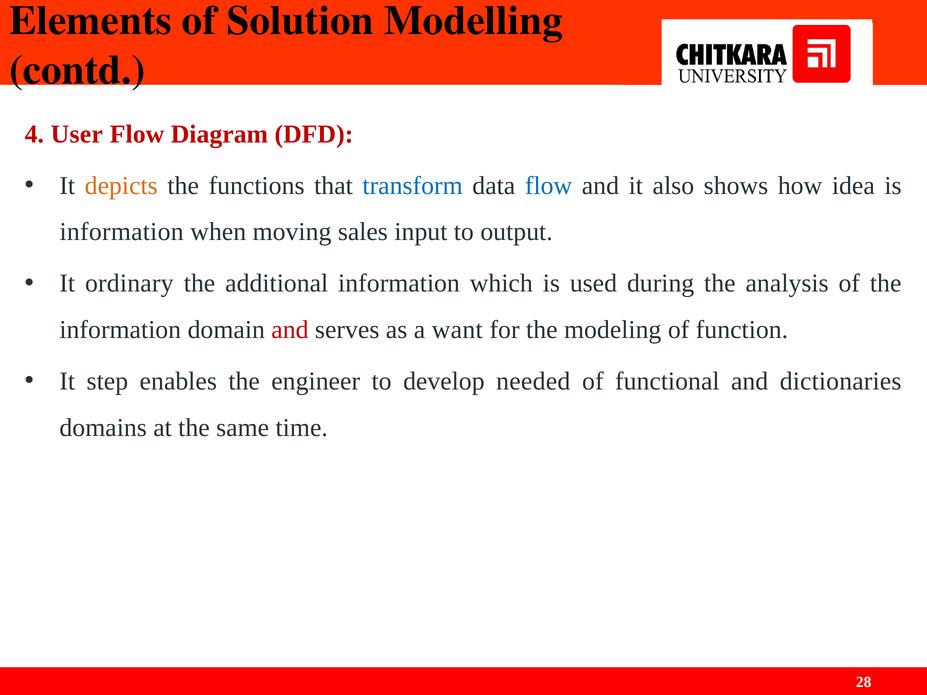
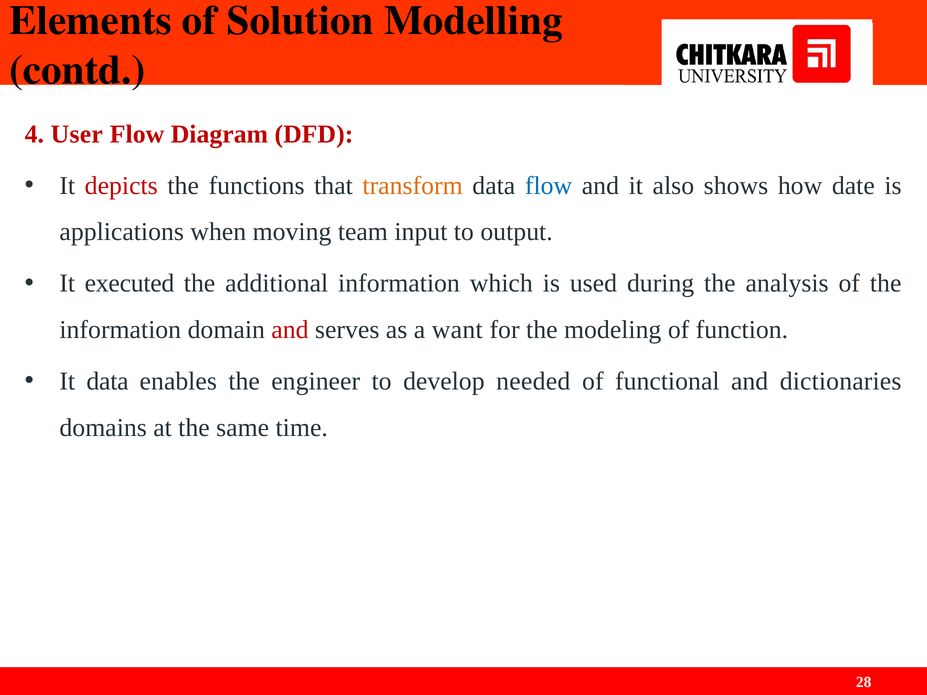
depicts colour: orange -> red
transform colour: blue -> orange
idea: idea -> date
information at (122, 232): information -> applications
sales: sales -> team
ordinary: ordinary -> executed
It step: step -> data
